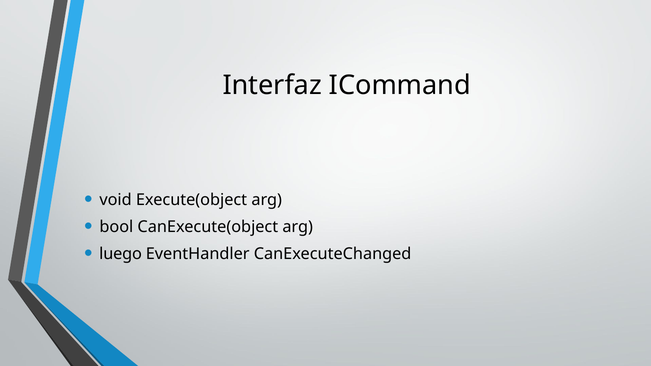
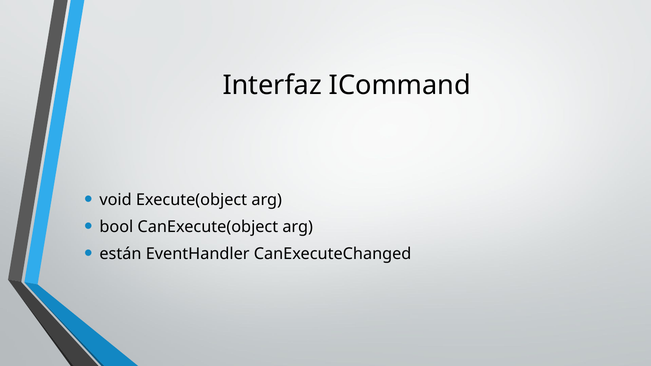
luego: luego -> están
